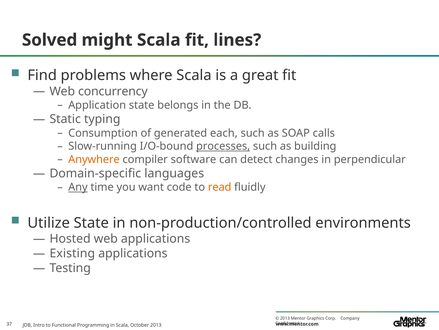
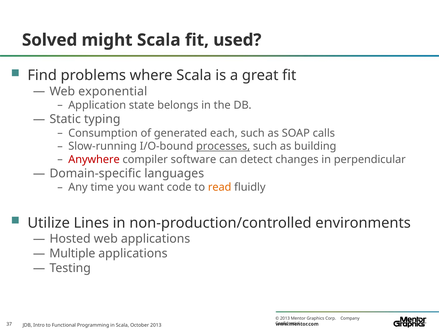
lines: lines -> used
concurrency: concurrency -> exponential
Anywhere colour: orange -> red
Any underline: present -> none
Utilize State: State -> Lines
Existing: Existing -> Multiple
